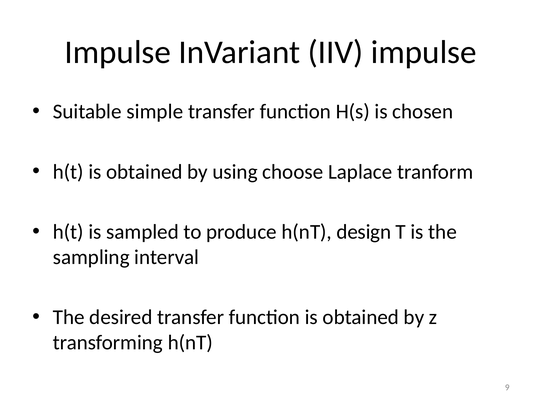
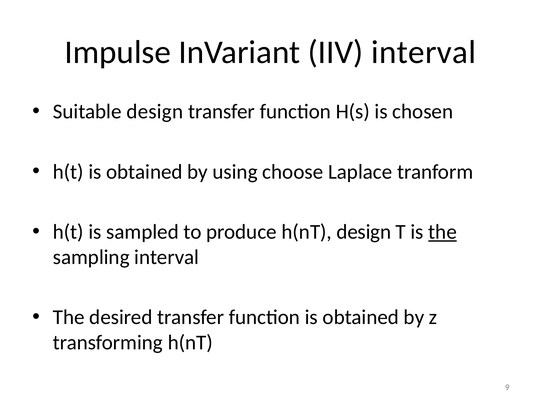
IIV impulse: impulse -> interval
Suitable simple: simple -> design
the at (443, 232) underline: none -> present
